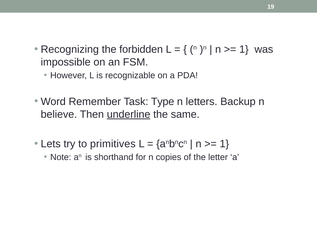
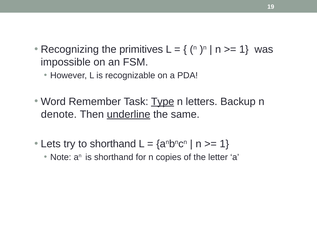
forbidden: forbidden -> primitives
Type underline: none -> present
believe: believe -> denote
to primitives: primitives -> shorthand
